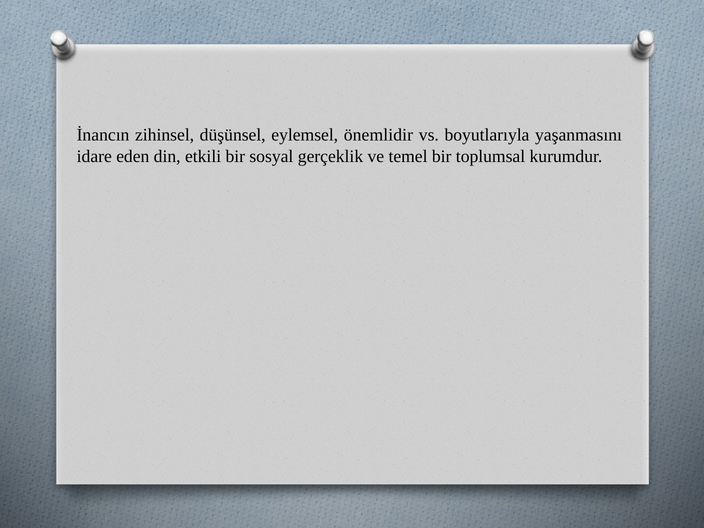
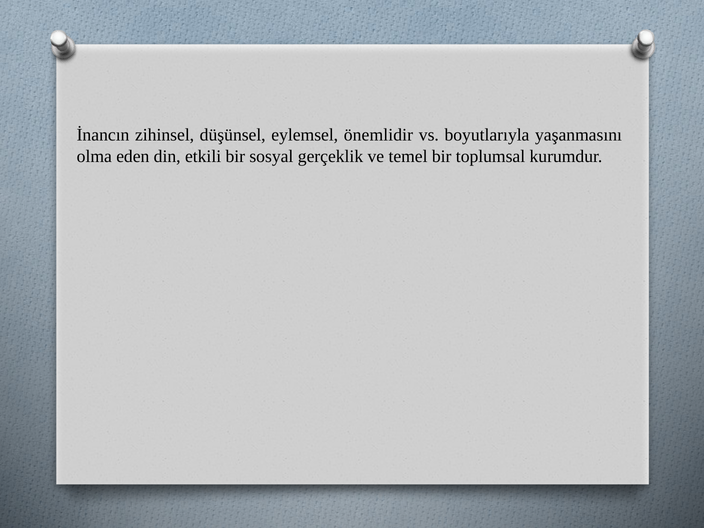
idare: idare -> olma
